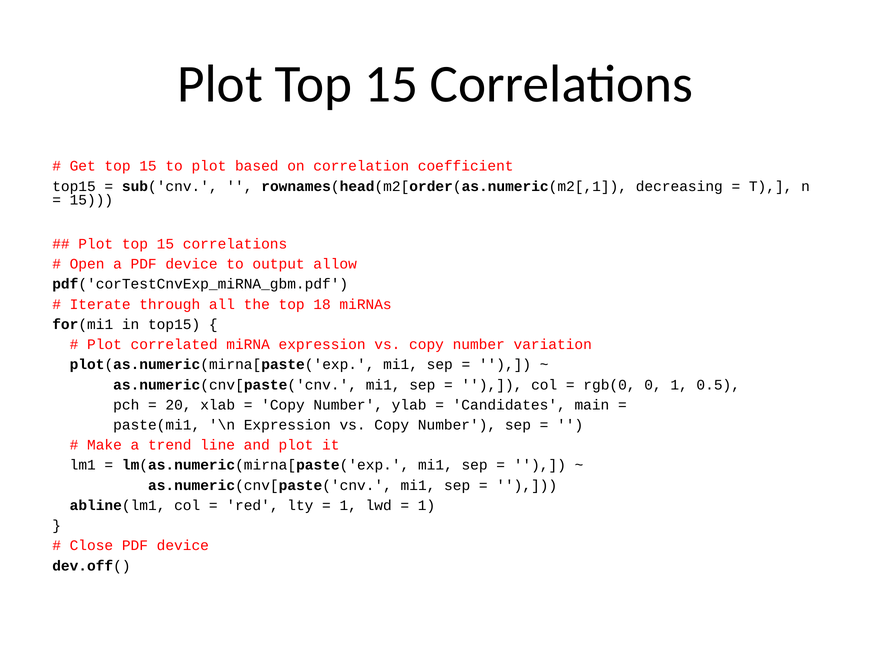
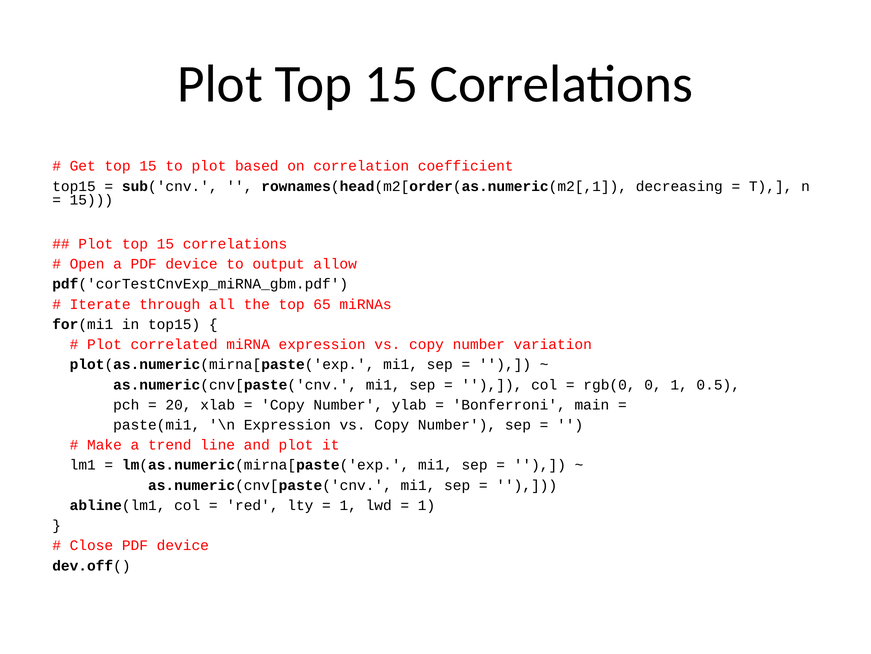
18: 18 -> 65
Candidates: Candidates -> Bonferroni
